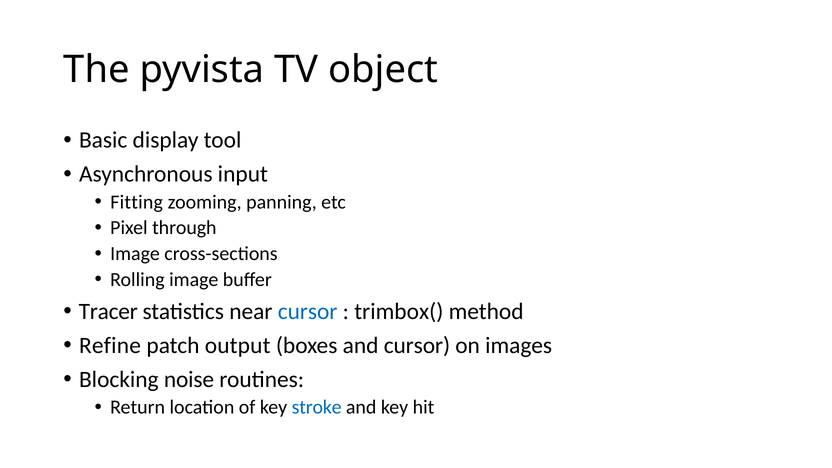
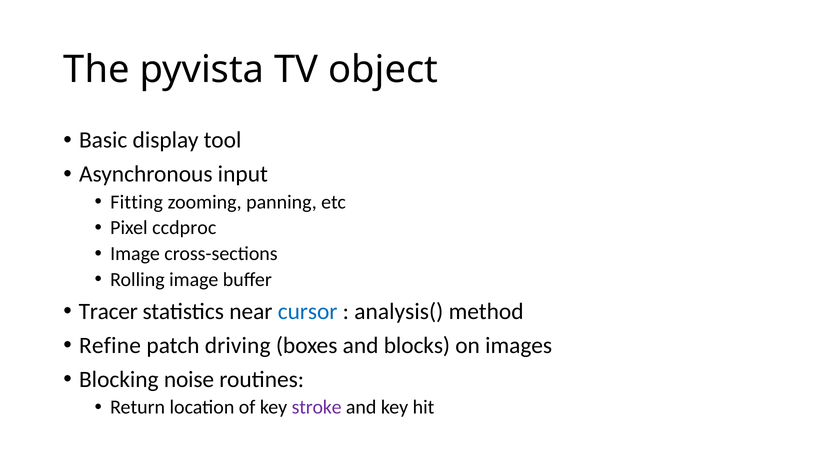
through: through -> ccdproc
trimbox(: trimbox( -> analysis(
output: output -> driving
and cursor: cursor -> blocks
stroke colour: blue -> purple
